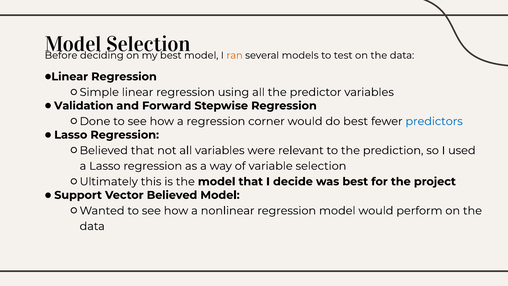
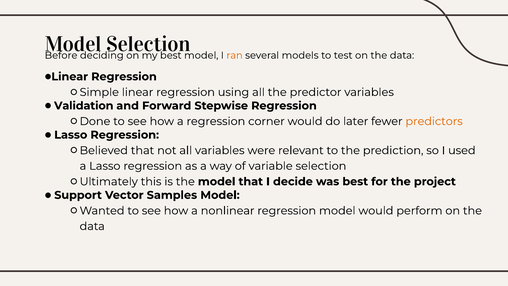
do best: best -> later
predictors colour: blue -> orange
Vector Believed: Believed -> Samples
